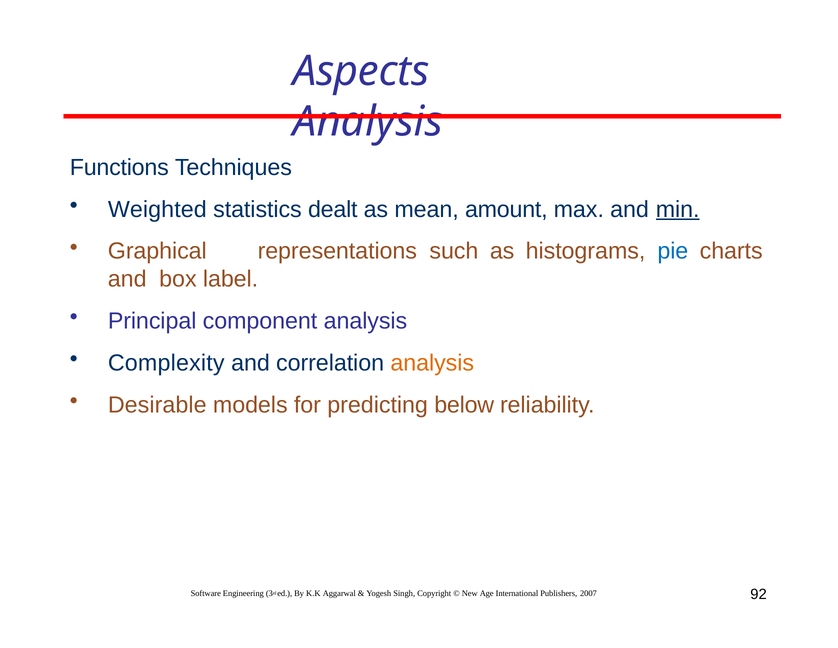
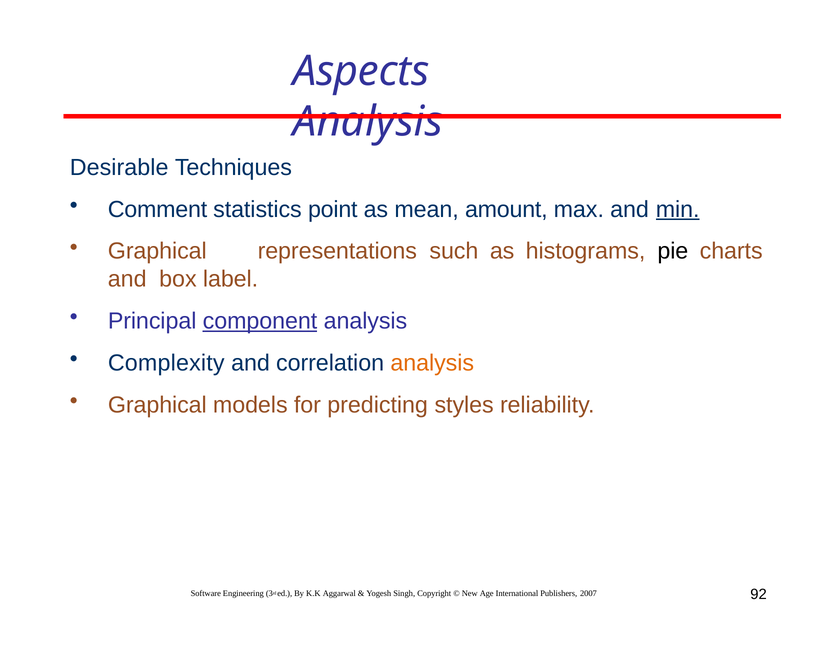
Functions: Functions -> Desirable
Weighted: Weighted -> Comment
dealt: dealt -> point
pie colour: blue -> black
component underline: none -> present
Desirable at (157, 405): Desirable -> Graphical
below: below -> styles
